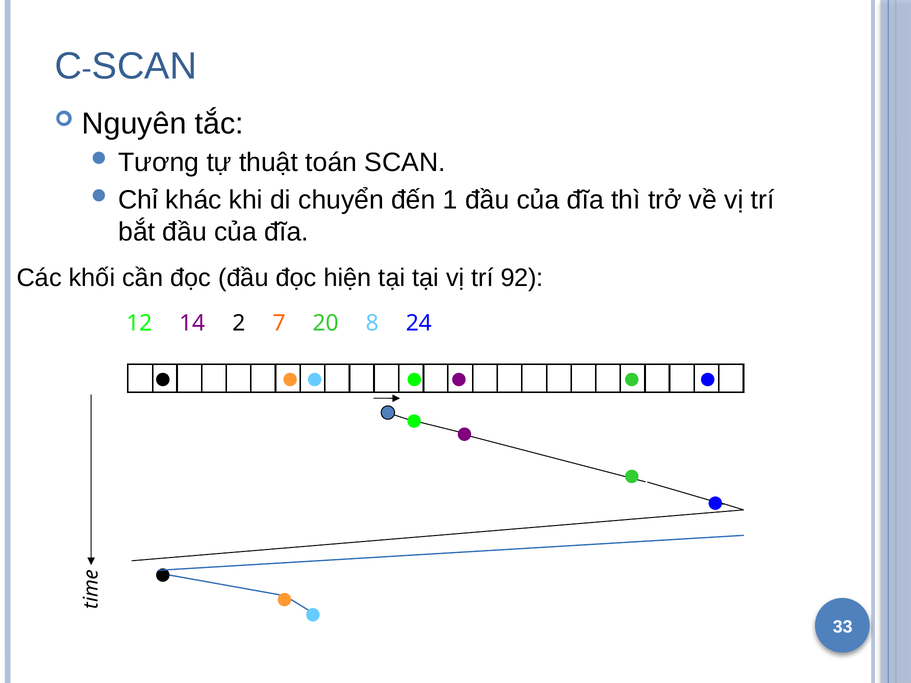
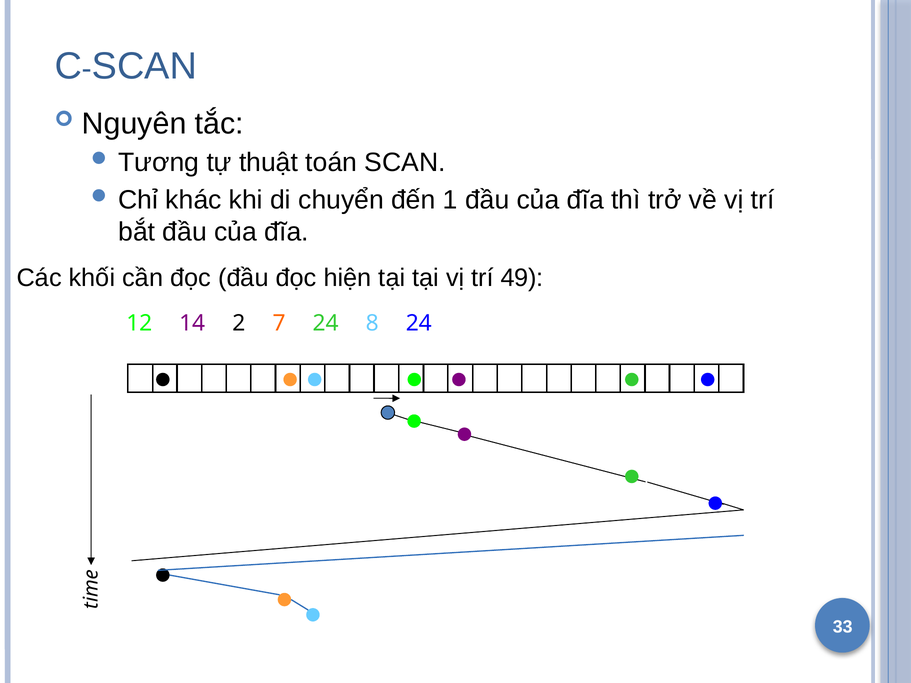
92: 92 -> 49
7 20: 20 -> 24
